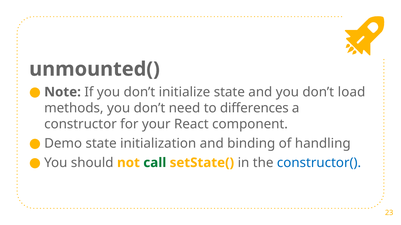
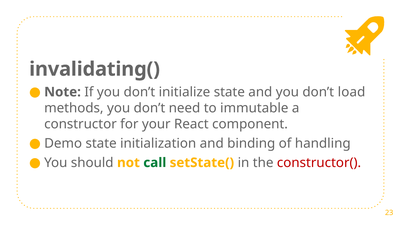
unmounted(: unmounted( -> invalidating(
differences: differences -> immutable
constructor( colour: blue -> red
